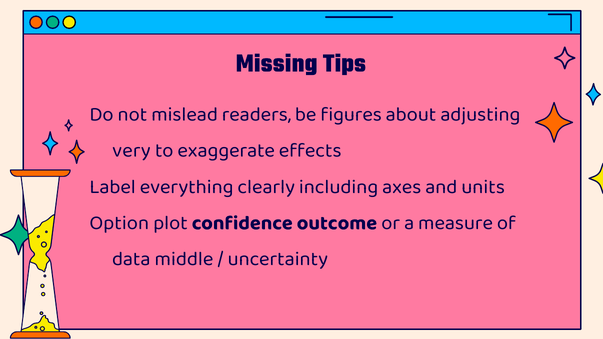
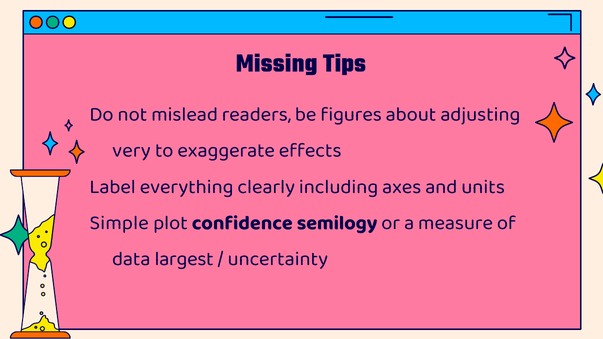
Option: Option -> Simple
outcome: outcome -> semilogy
middle: middle -> largest
